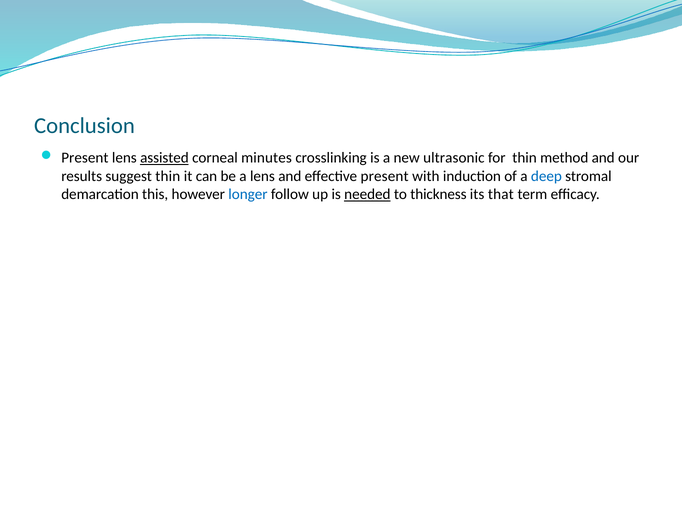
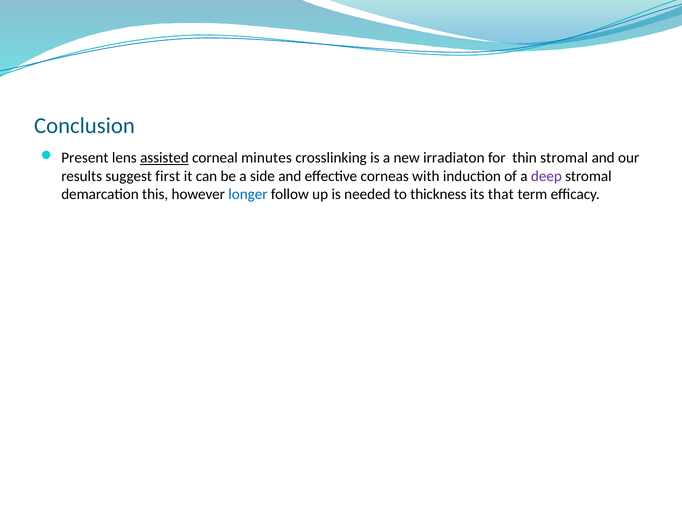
ultrasonic: ultrasonic -> irradiaton
thin method: method -> stromal
suggest thin: thin -> first
a lens: lens -> side
effective present: present -> corneas
deep colour: blue -> purple
needed underline: present -> none
